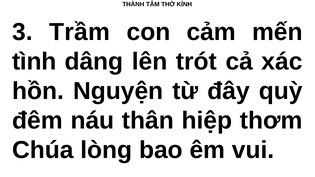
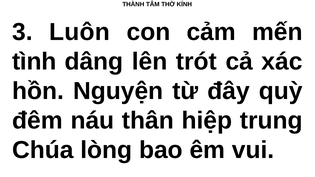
Trầm: Trầm -> Luôn
thơm: thơm -> trung
